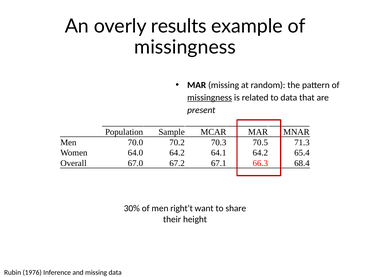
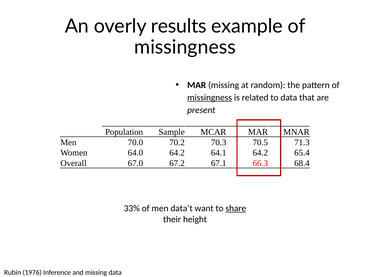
30%: 30% -> 33%
right’t: right’t -> data’t
share underline: none -> present
